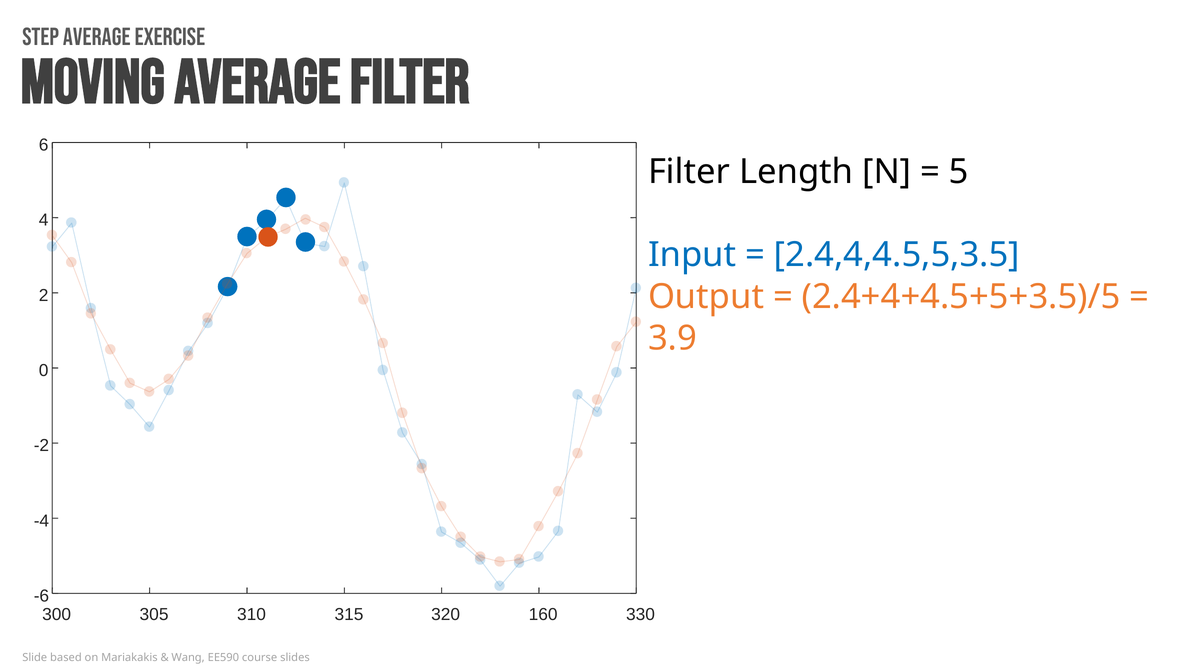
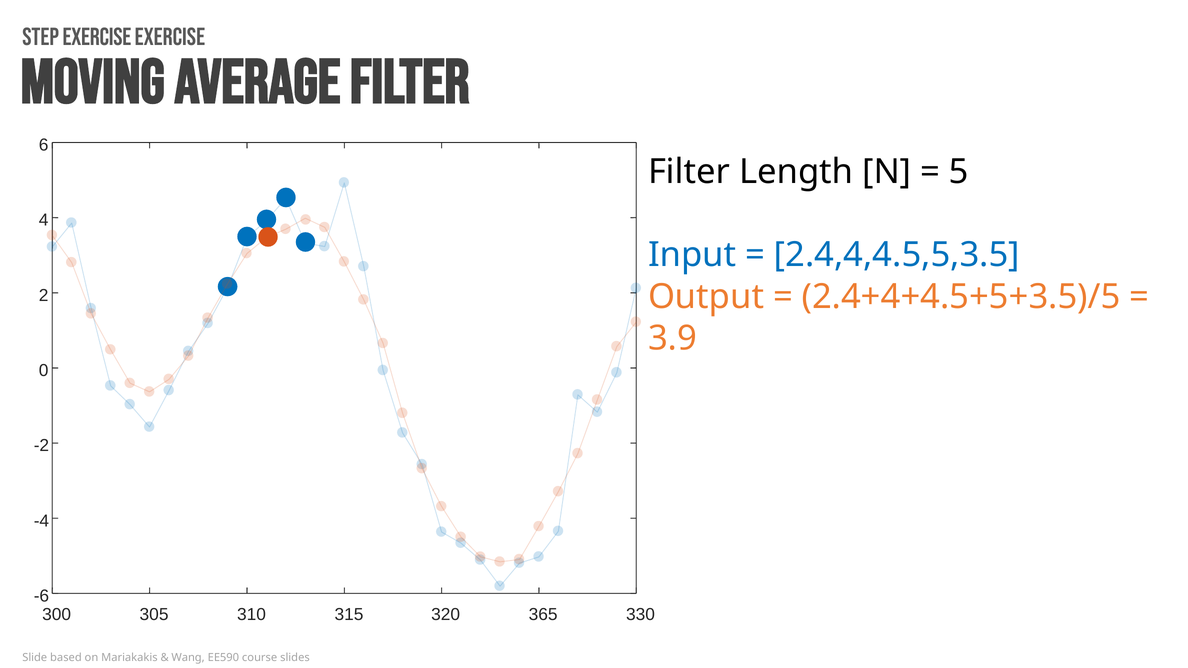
Step average: average -> exercise
160: 160 -> 365
